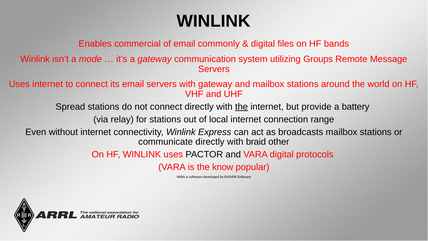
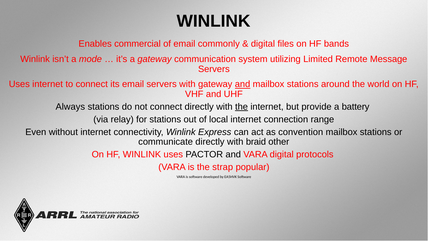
Groups: Groups -> Limited
and at (243, 84) underline: none -> present
Spread: Spread -> Always
broadcasts: broadcasts -> convention
know: know -> strap
